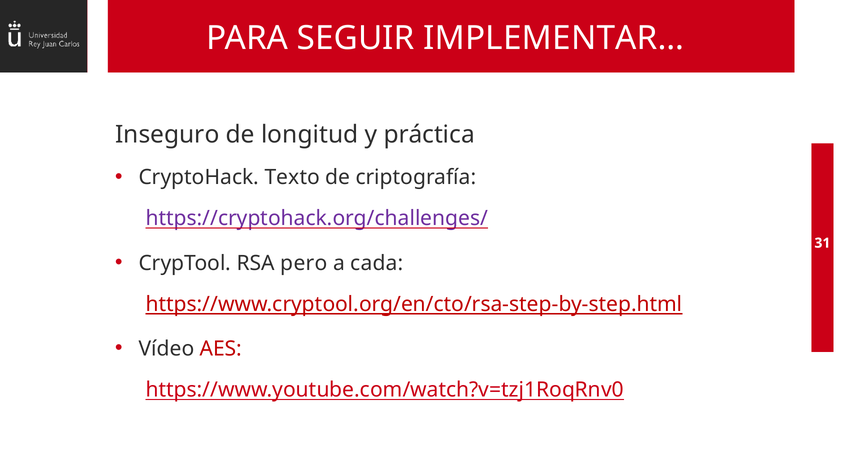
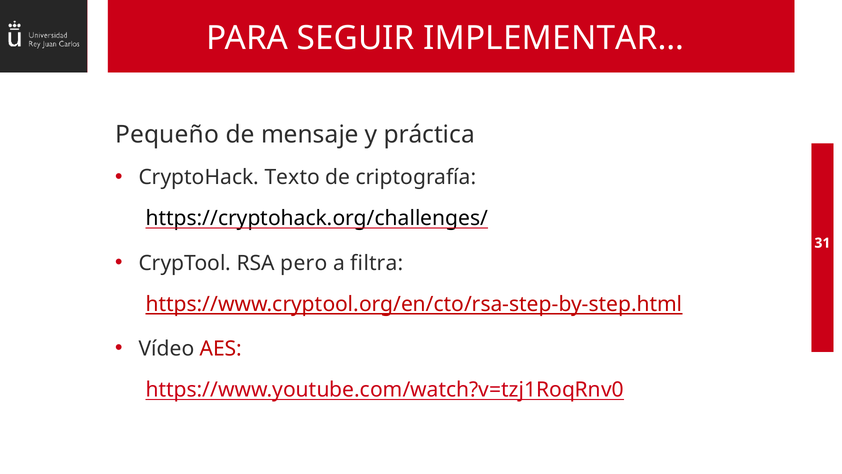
Inseguro: Inseguro -> Pequeño
longitud: longitud -> mensaje
https://cryptohack.org/challenges/ colour: purple -> black
cada: cada -> filtra
